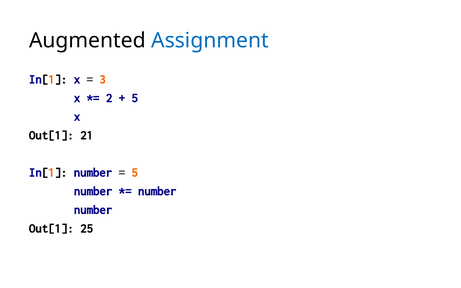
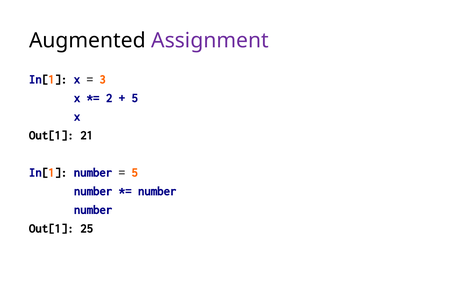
Assignment colour: blue -> purple
